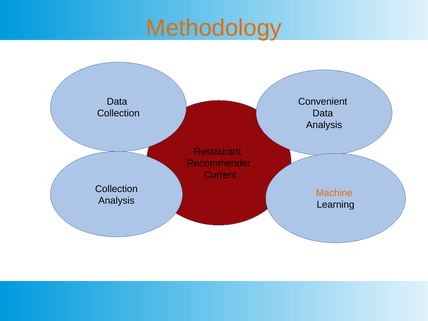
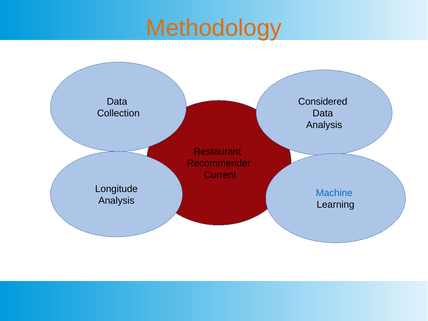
Convenient: Convenient -> Considered
Collection at (116, 189): Collection -> Longitude
Machine colour: orange -> blue
